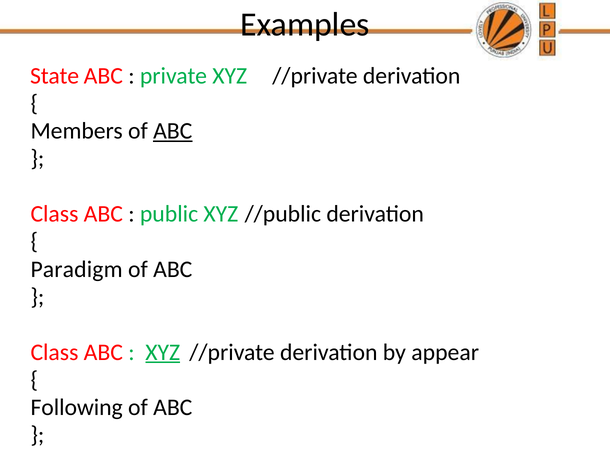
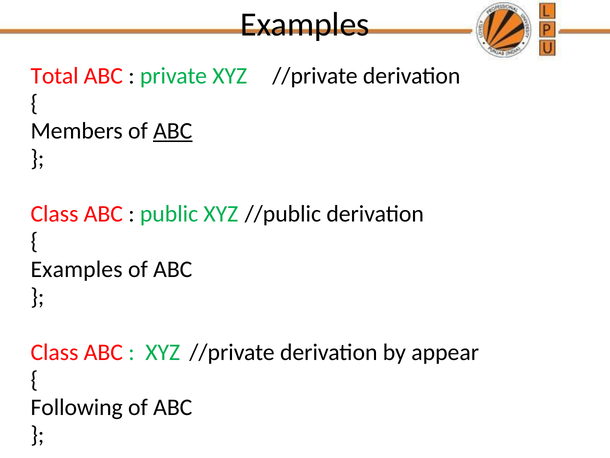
State: State -> Total
Paradigm at (77, 269): Paradigm -> Examples
XYZ at (163, 352) underline: present -> none
